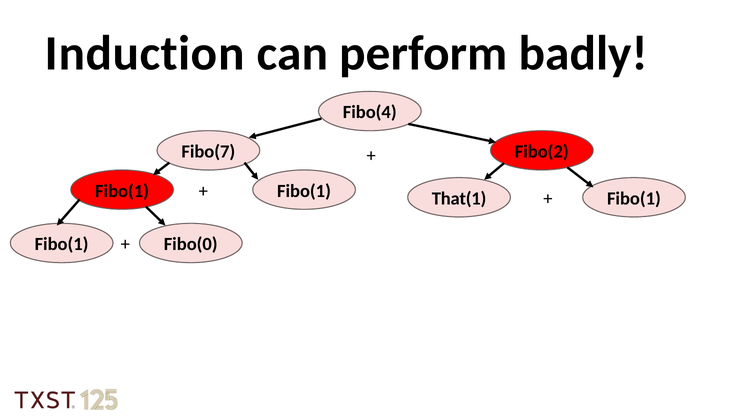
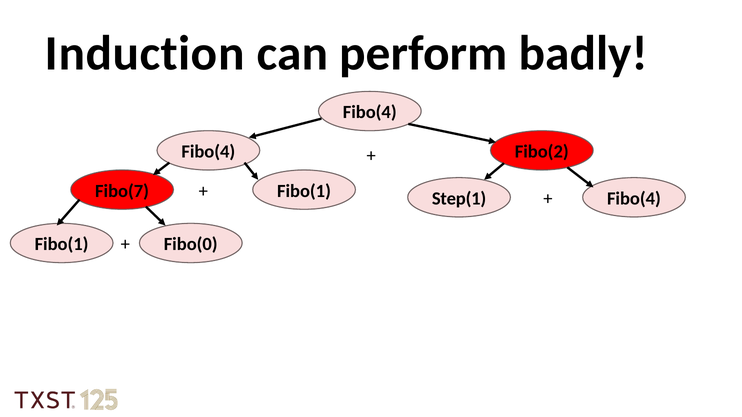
Fibo(7 at (208, 152): Fibo(7 -> Fibo(4
Fibo(1 at (122, 191): Fibo(1 -> Fibo(7
That(1: That(1 -> Step(1
Fibo(1 at (634, 199): Fibo(1 -> Fibo(4
